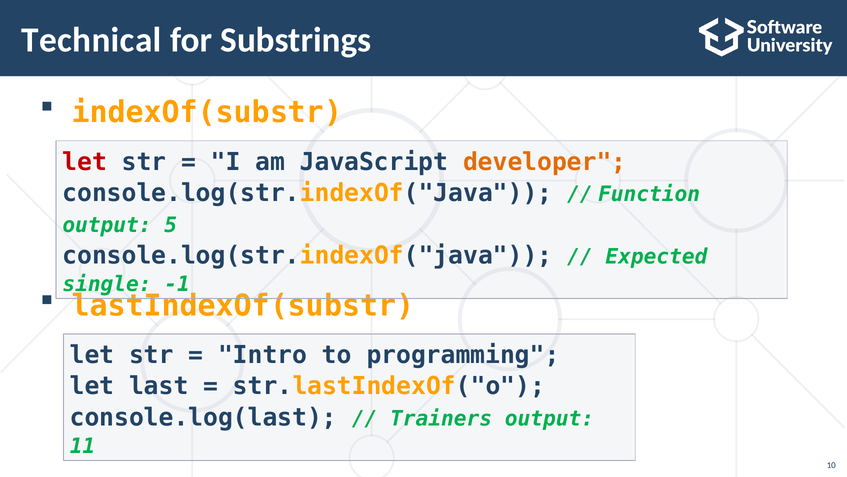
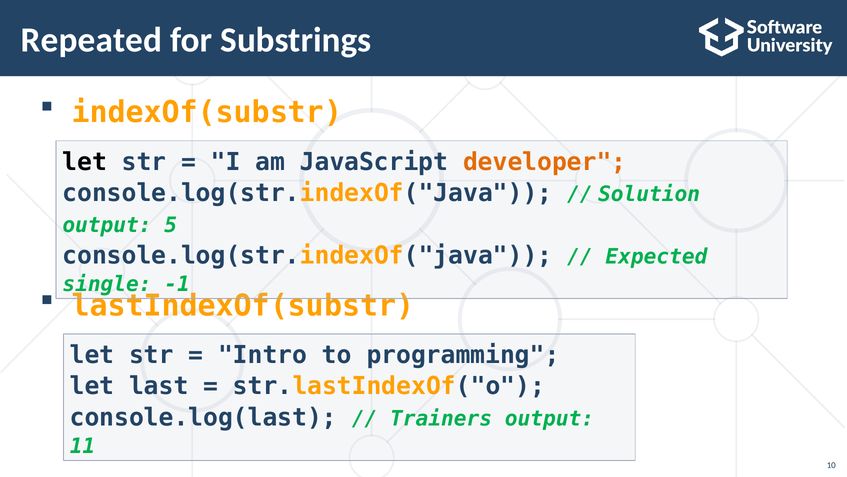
Technical: Technical -> Repeated
let at (85, 162) colour: red -> black
Function: Function -> Solution
